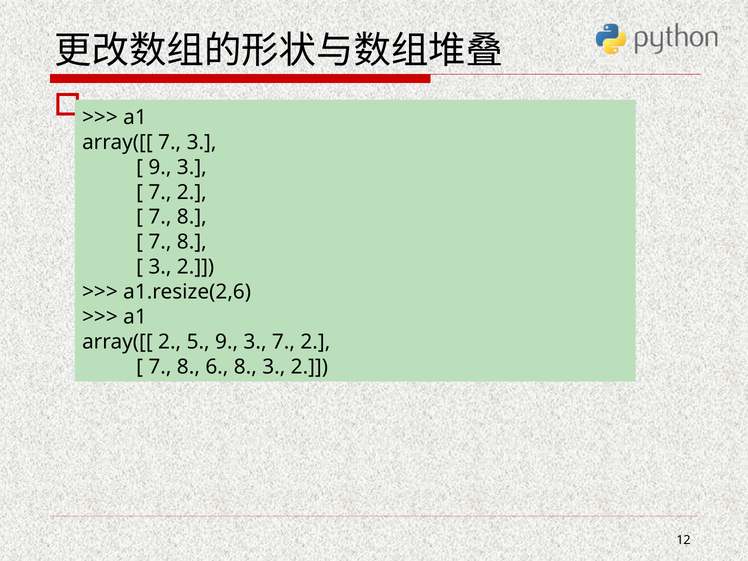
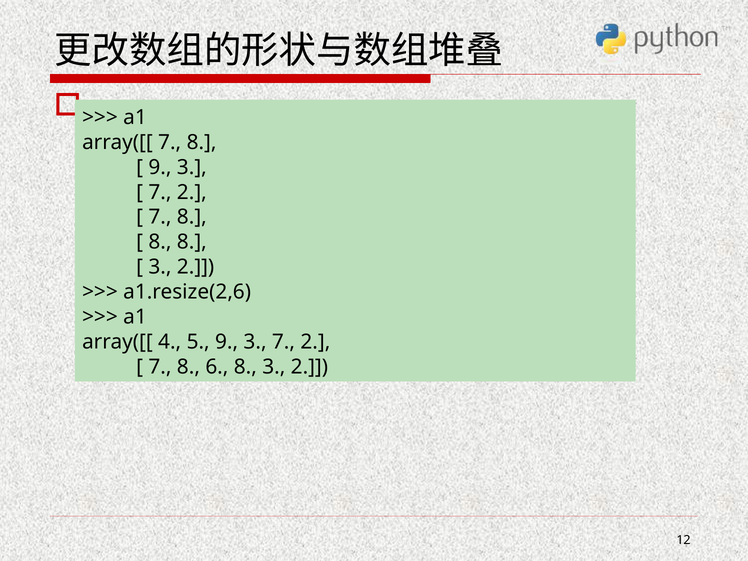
array([[ 7 3: 3 -> 8
7 at (160, 242): 7 -> 8
array([[ 2: 2 -> 4
